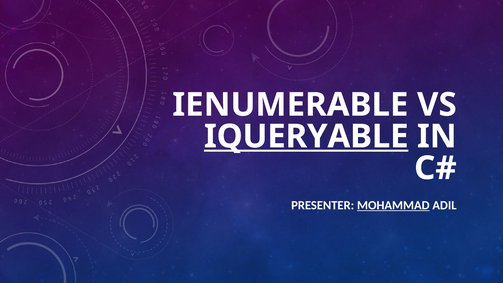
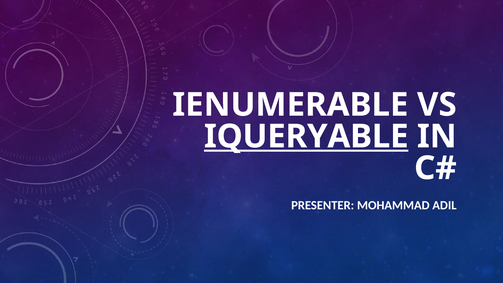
MOHAMMAD underline: present -> none
